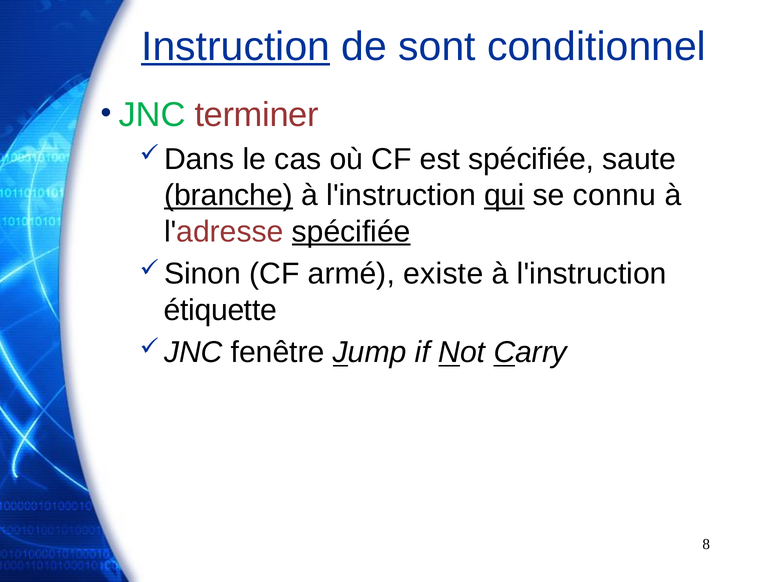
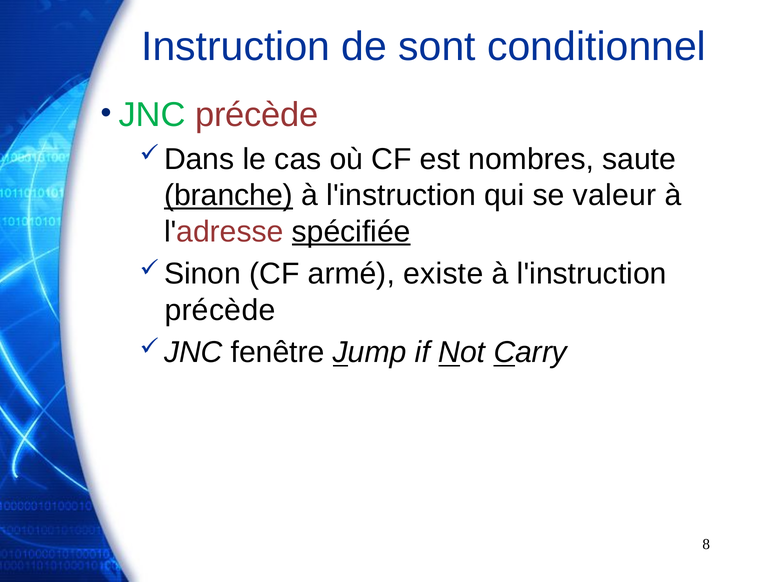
Instruction underline: present -> none
JNC terminer: terminer -> précède
est spécifiée: spécifiée -> nombres
qui underline: present -> none
connu: connu -> valeur
étiquette at (220, 310): étiquette -> précède
